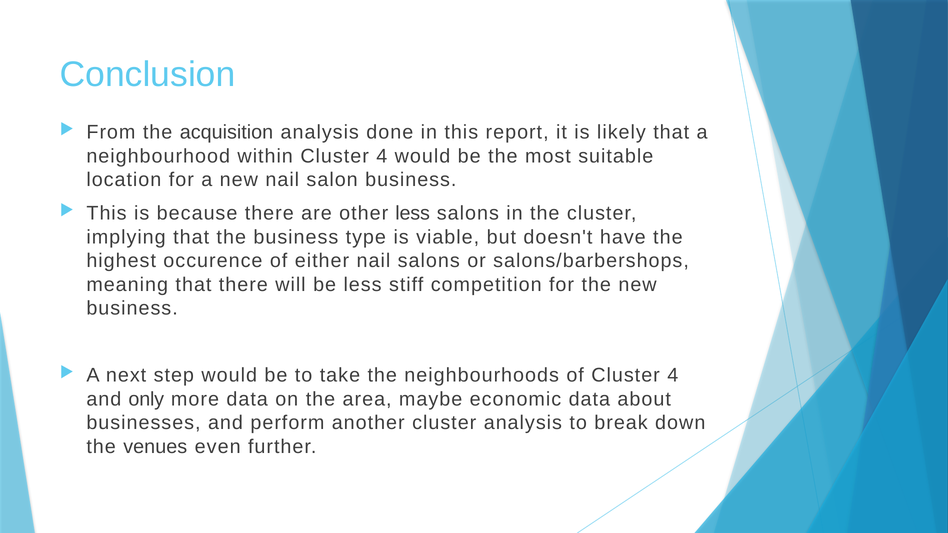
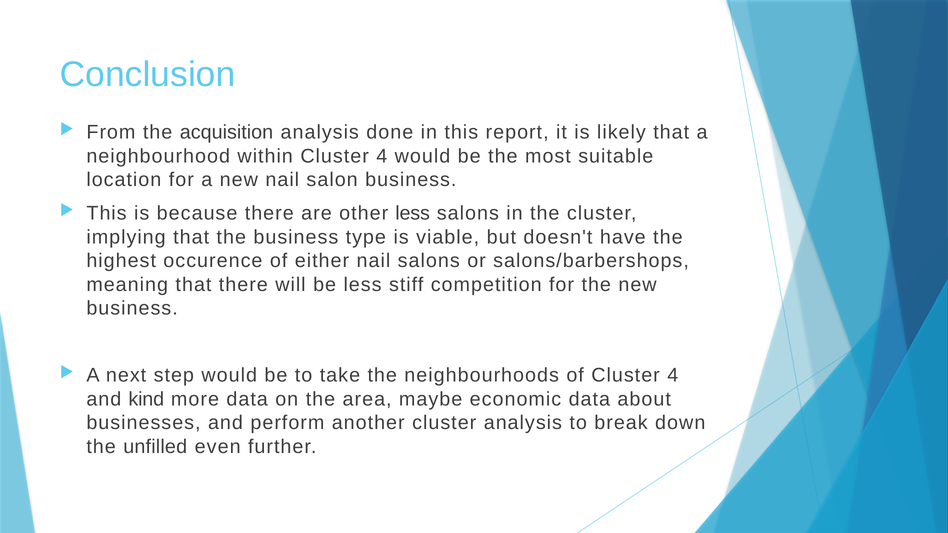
only: only -> kind
venues: venues -> unfilled
